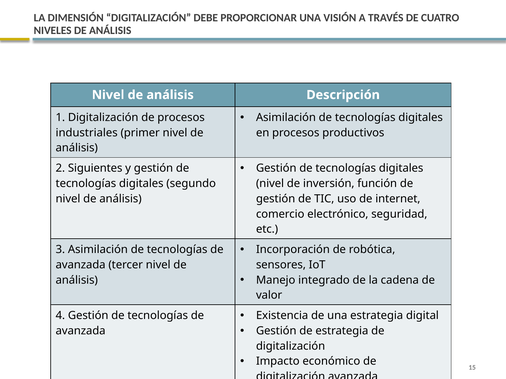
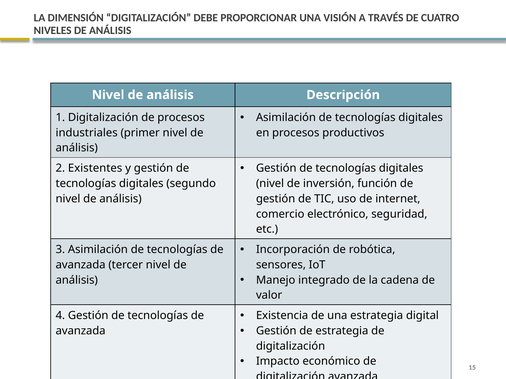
Siguientes: Siguientes -> Existentes
